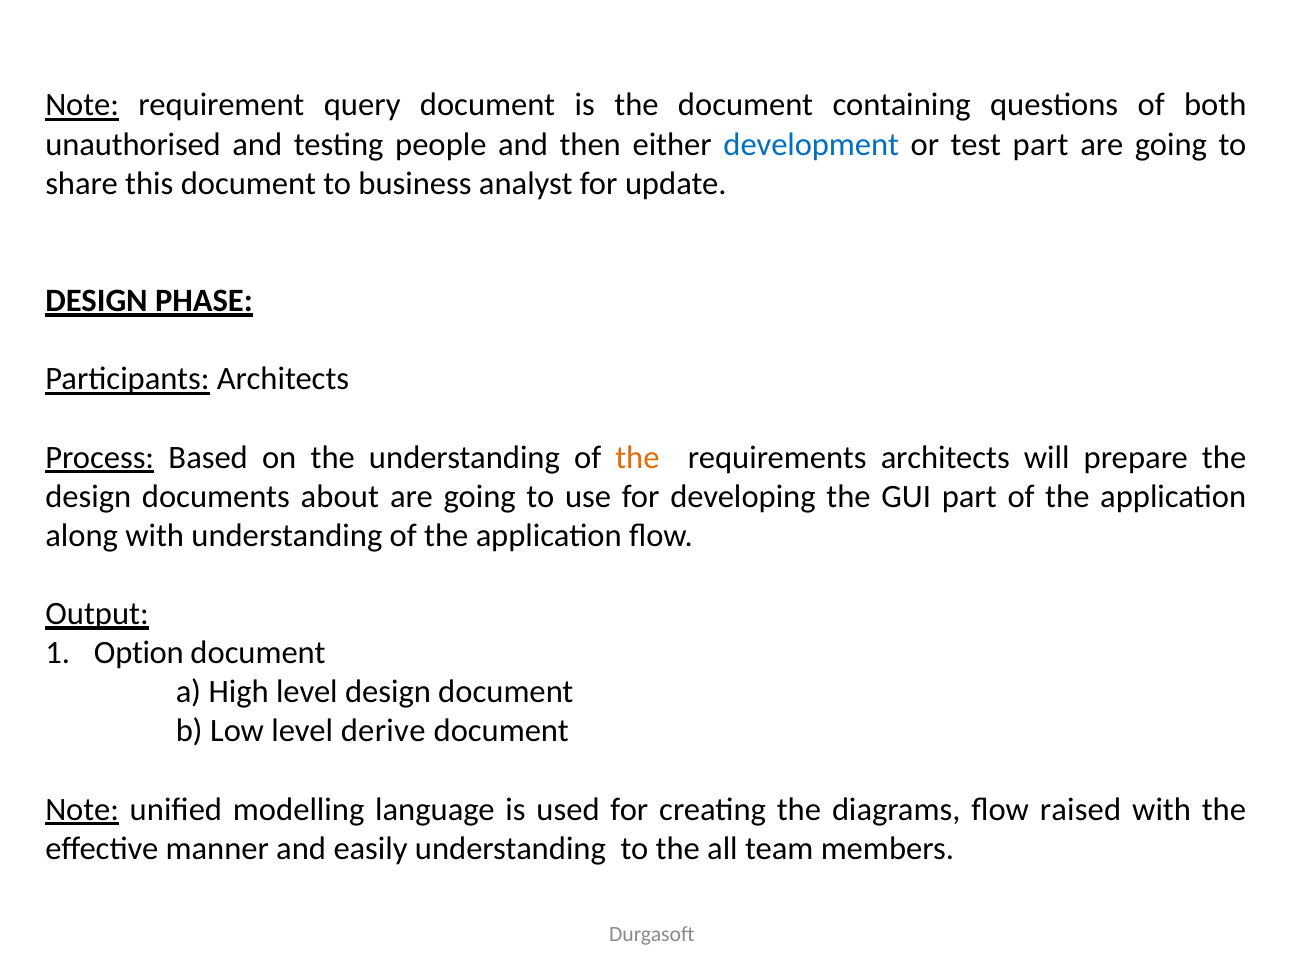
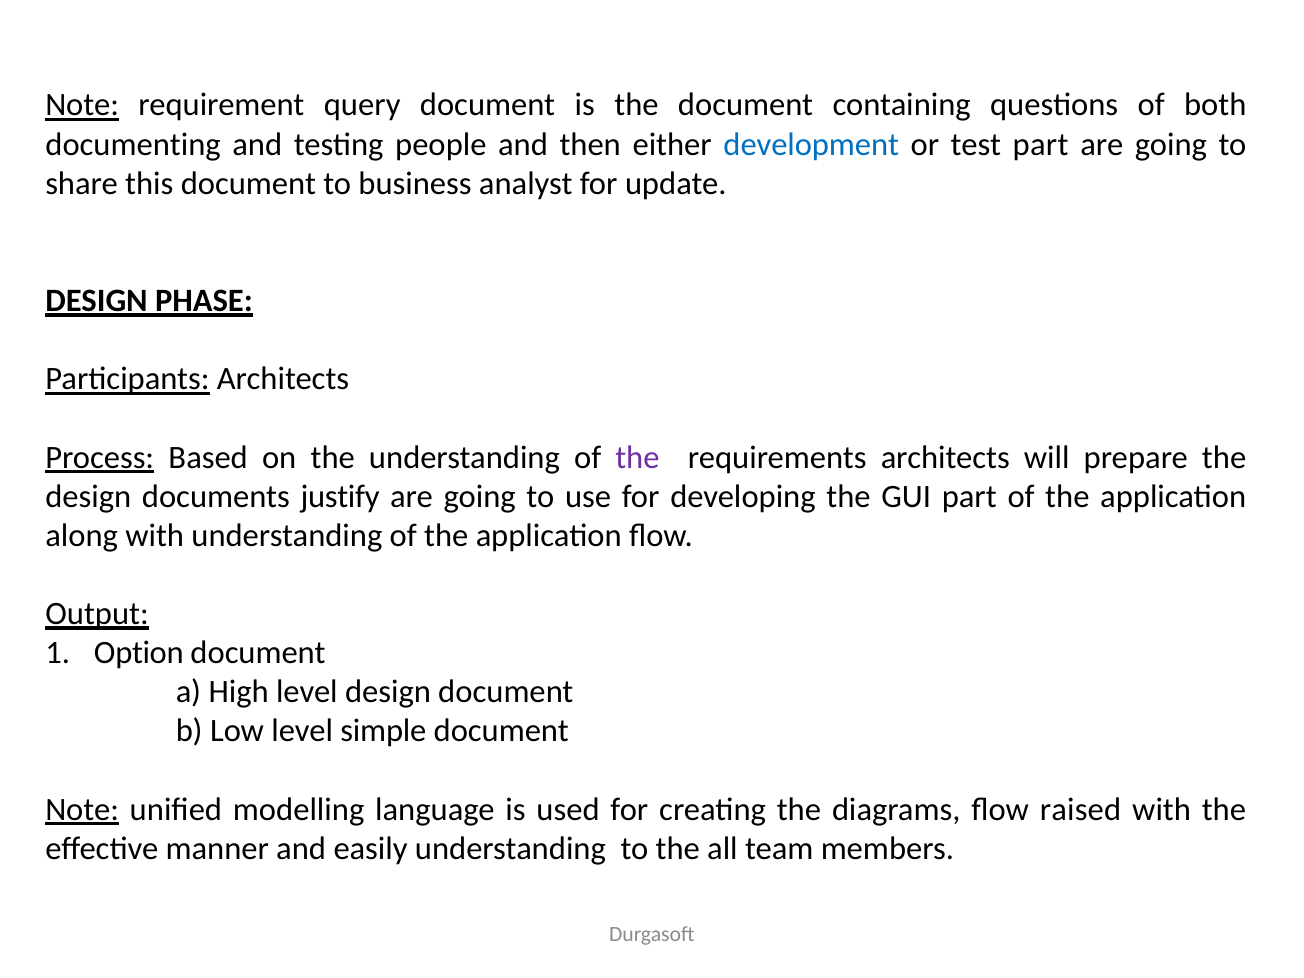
unauthorised: unauthorised -> documenting
the at (637, 457) colour: orange -> purple
about: about -> justify
derive: derive -> simple
